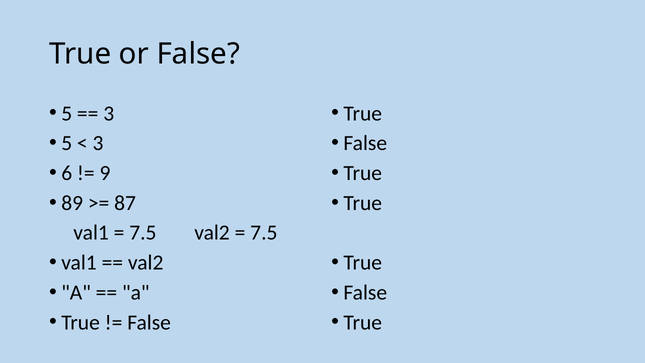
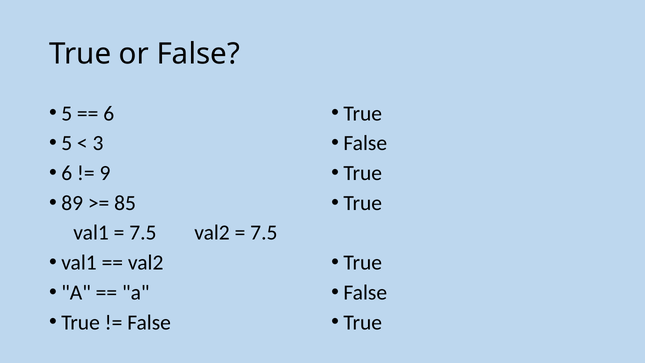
3 at (109, 113): 3 -> 6
87: 87 -> 85
